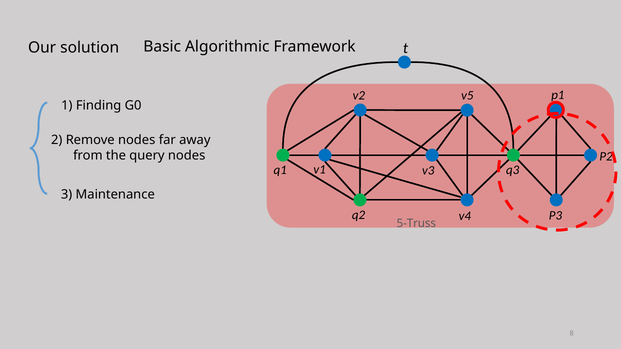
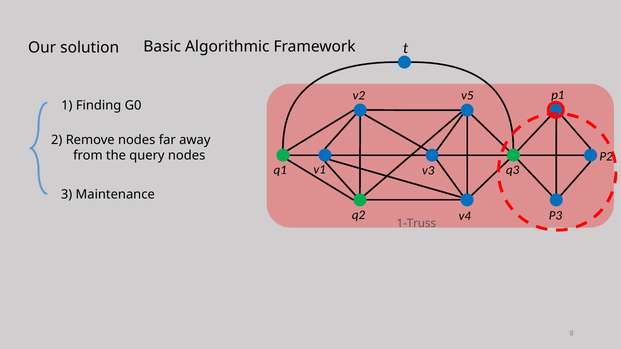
5-Truss: 5-Truss -> 1-Truss
